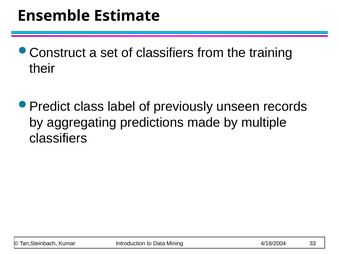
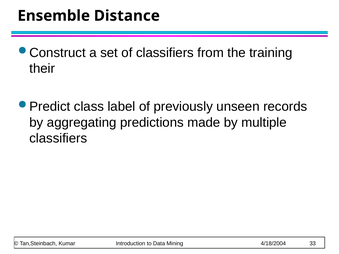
Estimate: Estimate -> Distance
